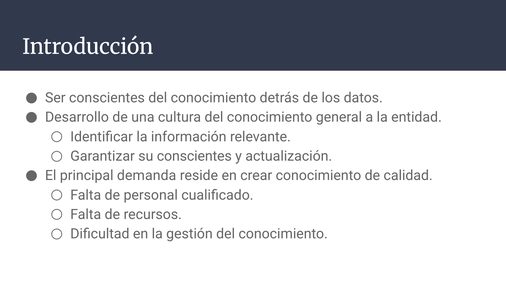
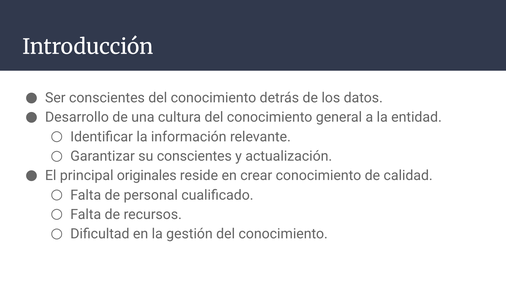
demanda: demanda -> originales
